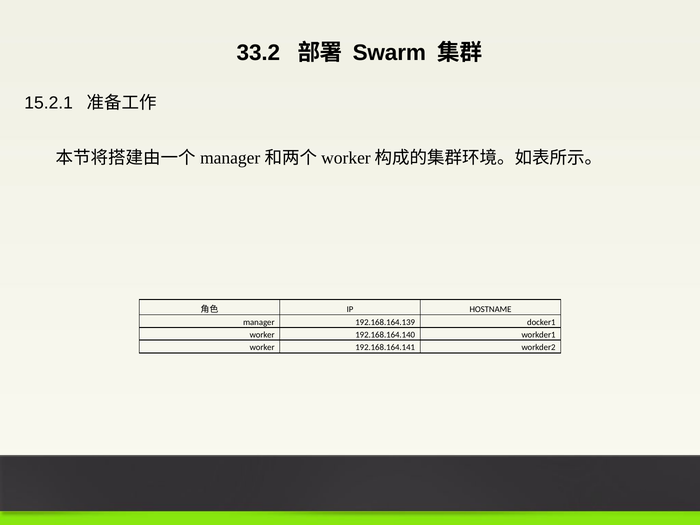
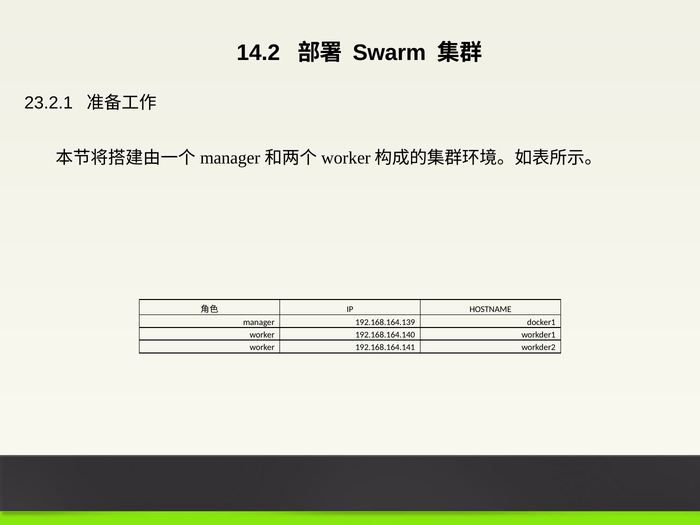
33.2: 33.2 -> 14.2
15.2.1: 15.2.1 -> 23.2.1
